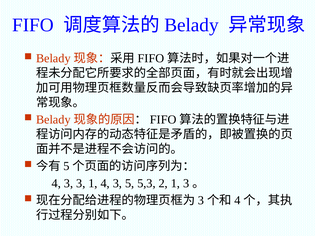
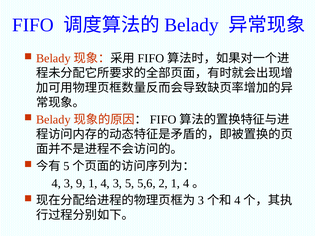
3 3: 3 -> 9
5,3: 5,3 -> 5,6
2 1 3: 3 -> 4
